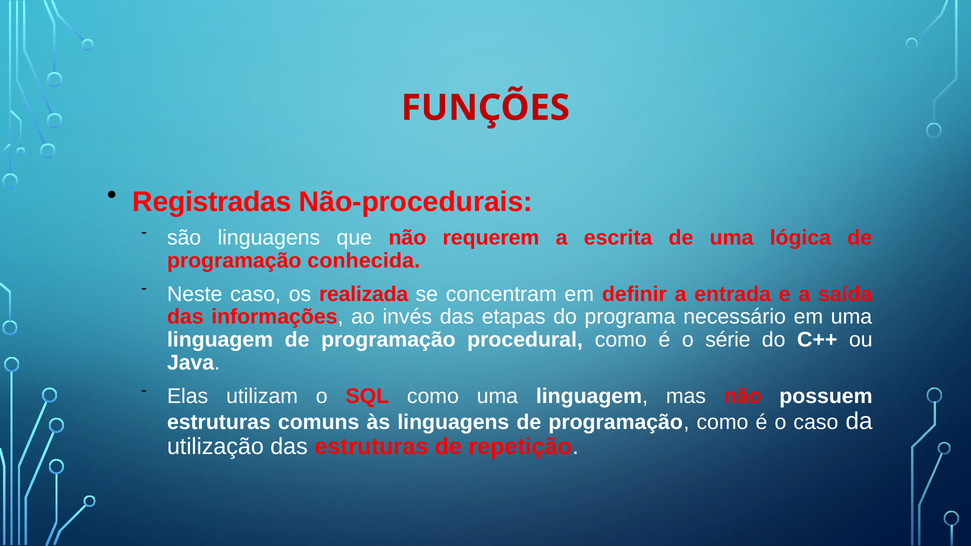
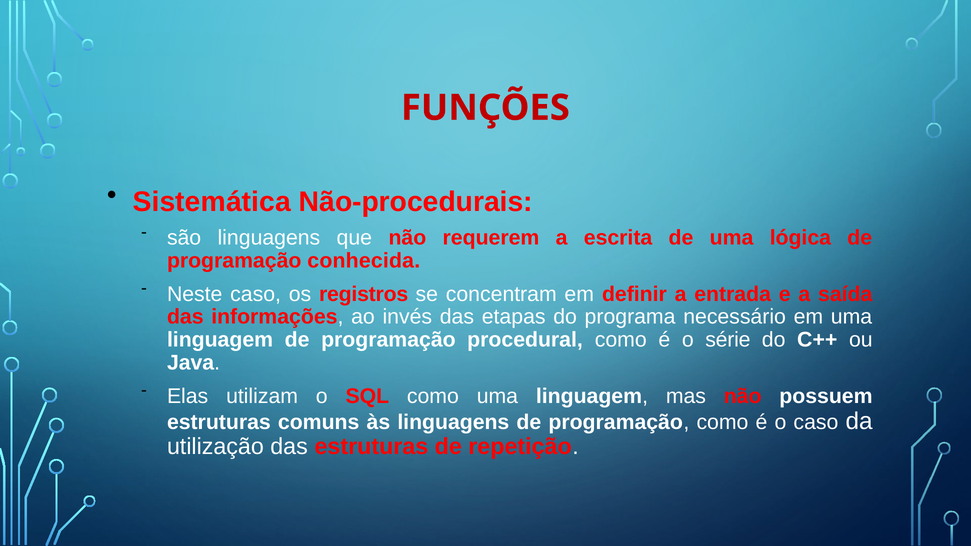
Registradas: Registradas -> Sistemática
realizada: realizada -> registros
